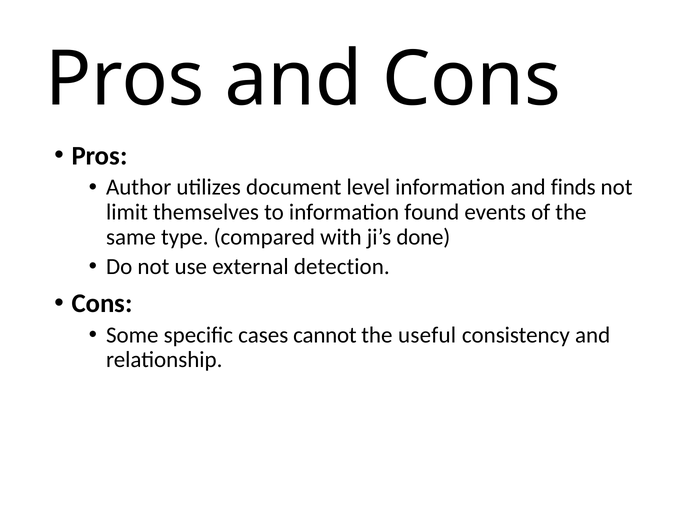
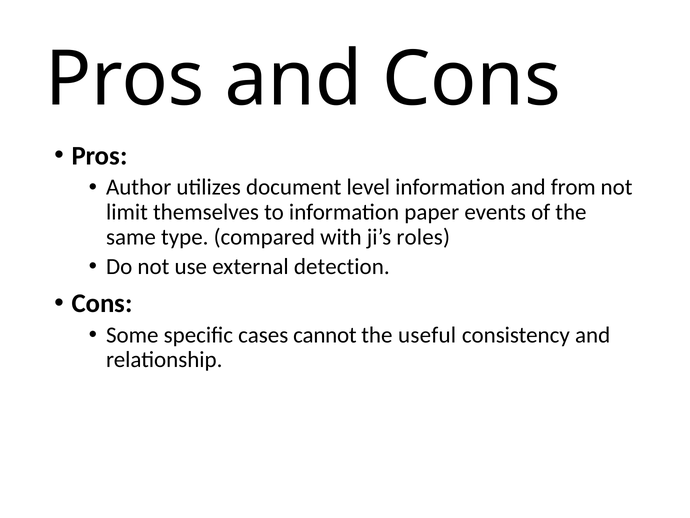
finds: finds -> from
found: found -> paper
done: done -> roles
